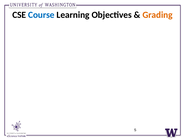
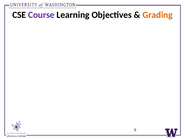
Course colour: blue -> purple
